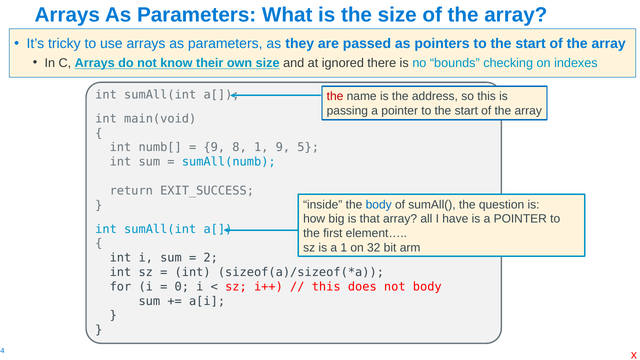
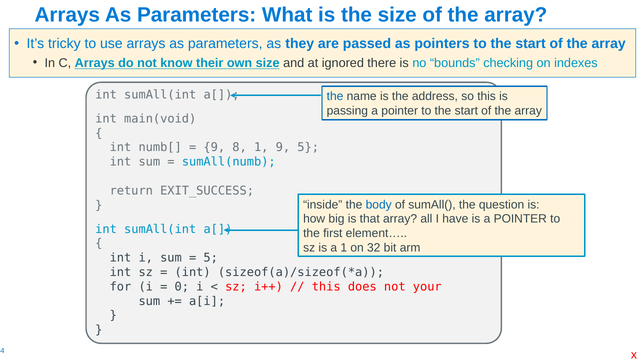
the at (335, 97) colour: red -> blue
2 at (211, 258): 2 -> 5
not body: body -> your
